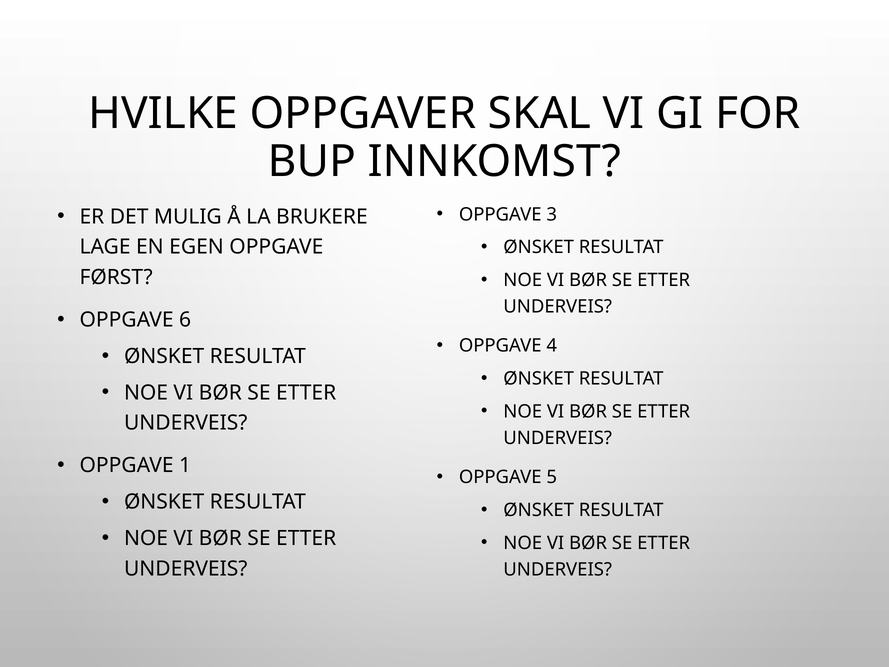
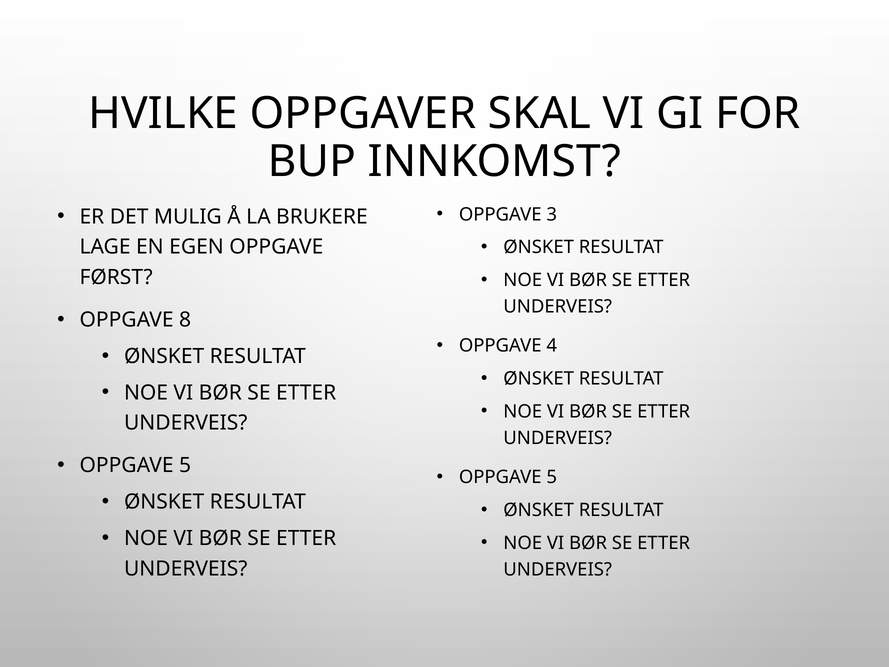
6: 6 -> 8
1 at (185, 465): 1 -> 5
